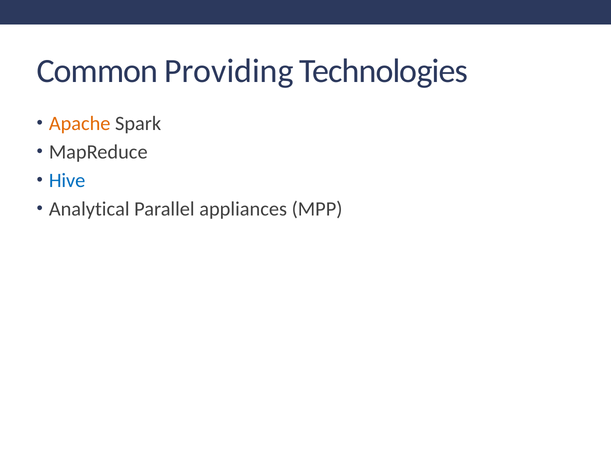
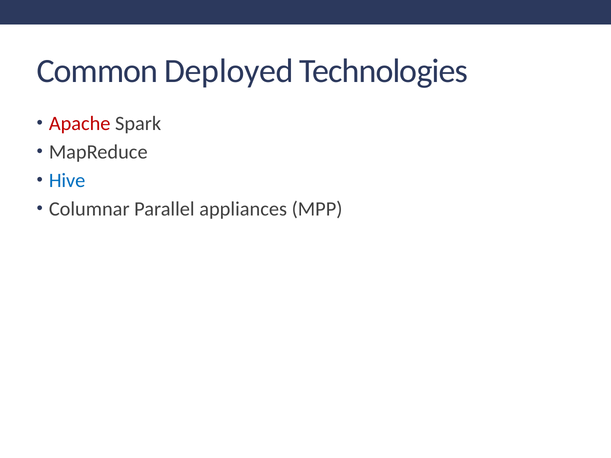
Providing: Providing -> Deployed
Apache colour: orange -> red
Analytical: Analytical -> Columnar
